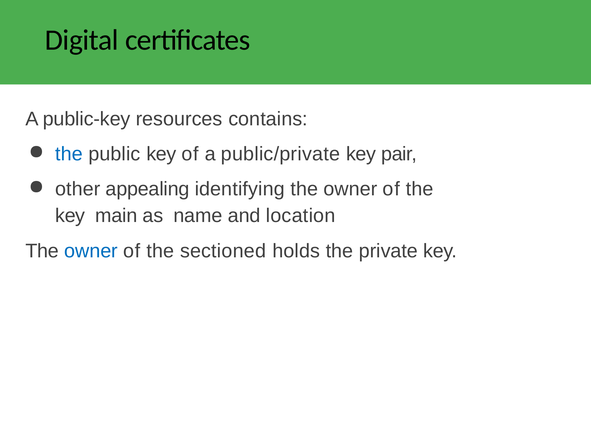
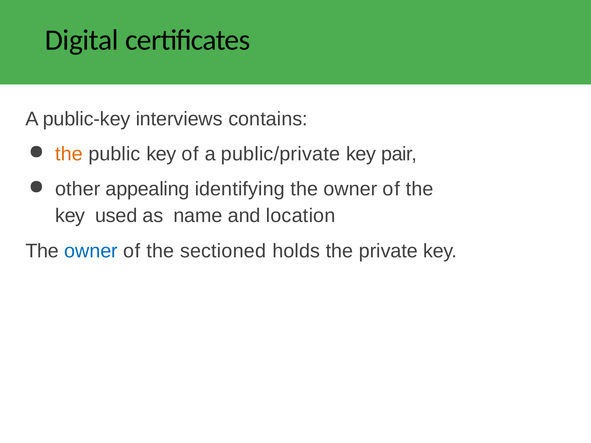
resources: resources -> interviews
the at (69, 154) colour: blue -> orange
main: main -> used
